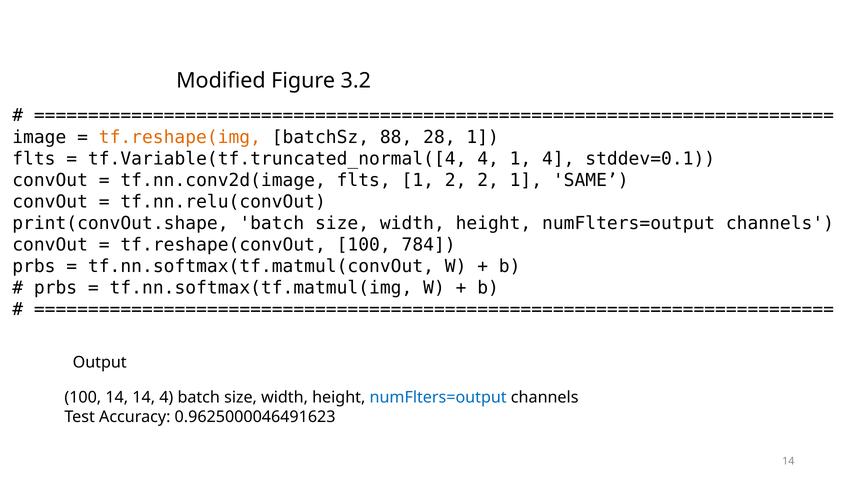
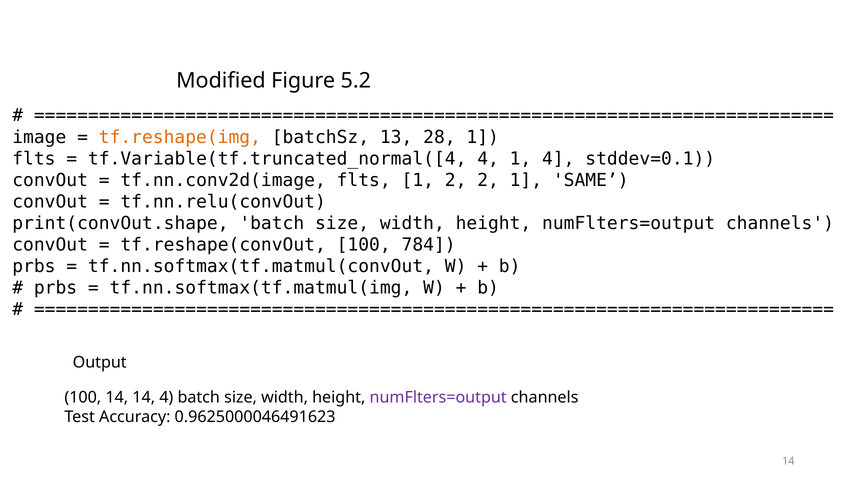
3.2: 3.2 -> 5.2
88: 88 -> 13
numFlters=output at (438, 397) colour: blue -> purple
